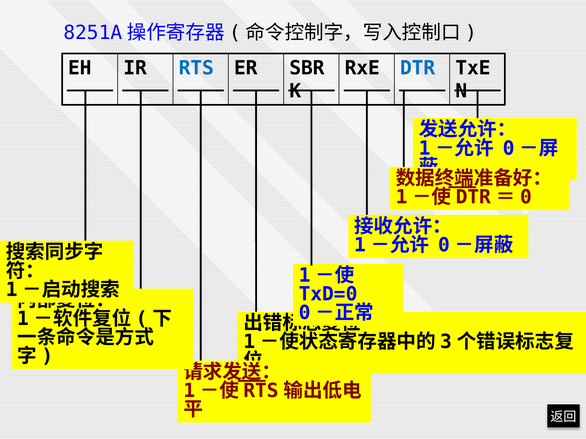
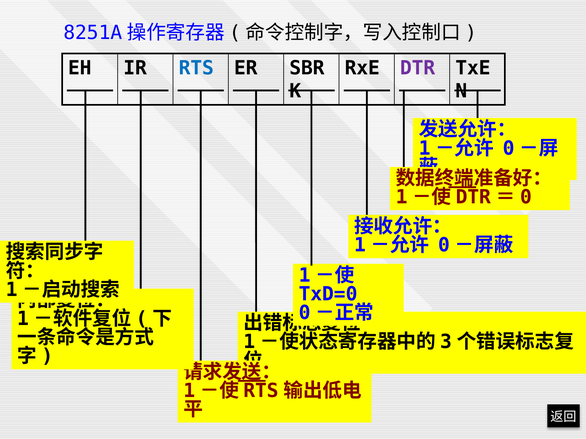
DTR colour: blue -> purple
